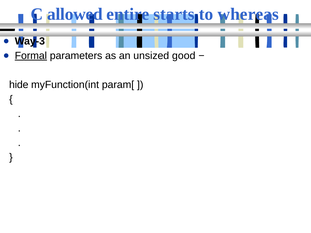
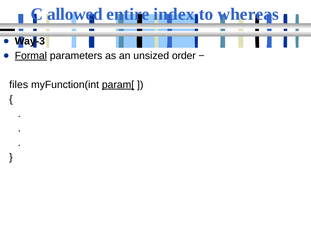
starts: starts -> index
good: good -> order
hide: hide -> files
param[ underline: none -> present
